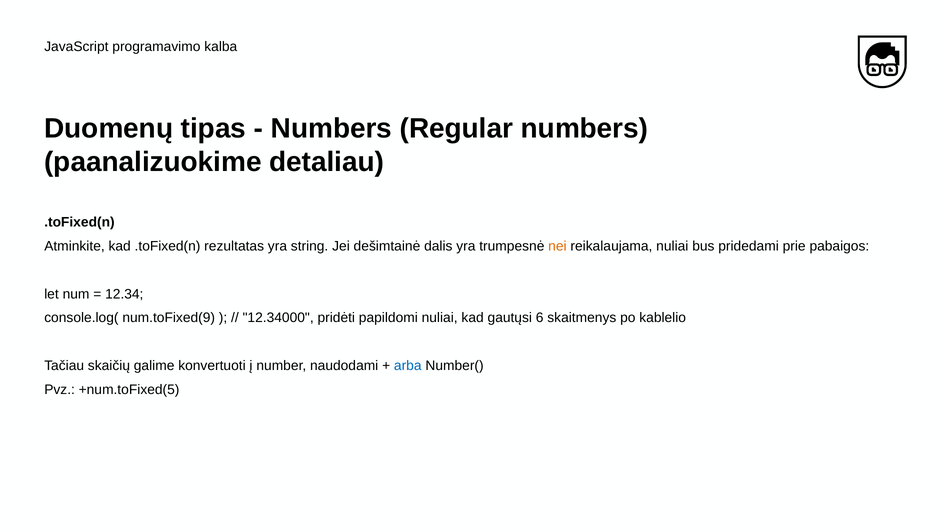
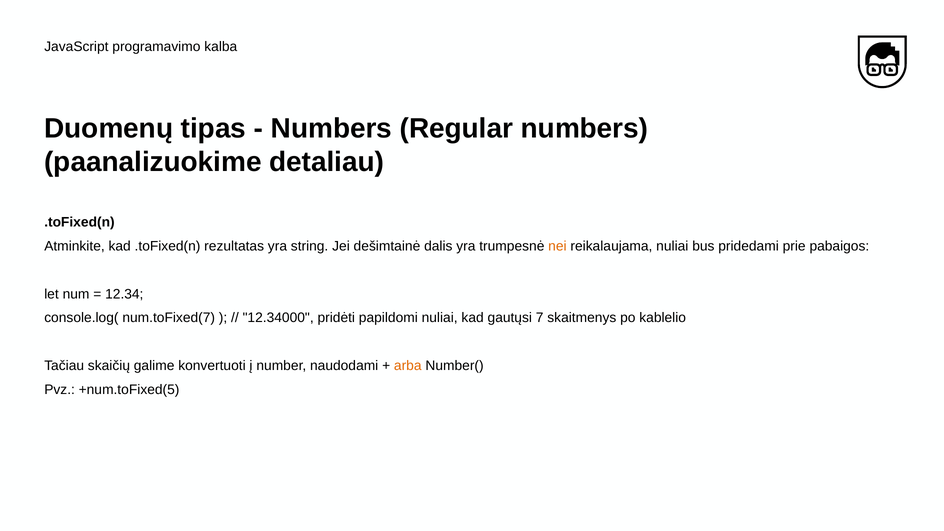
num.toFixed(9: num.toFixed(9 -> num.toFixed(7
6: 6 -> 7
arba colour: blue -> orange
